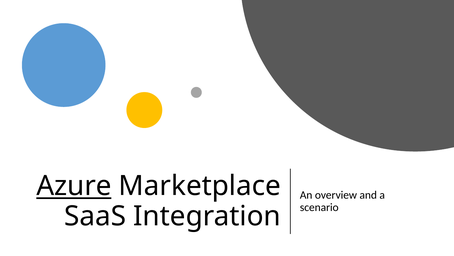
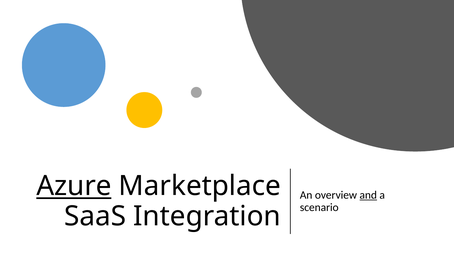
and underline: none -> present
